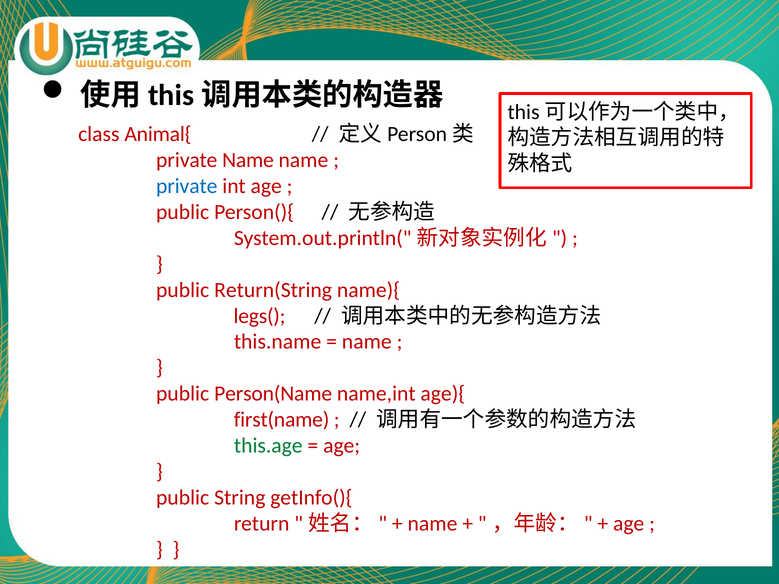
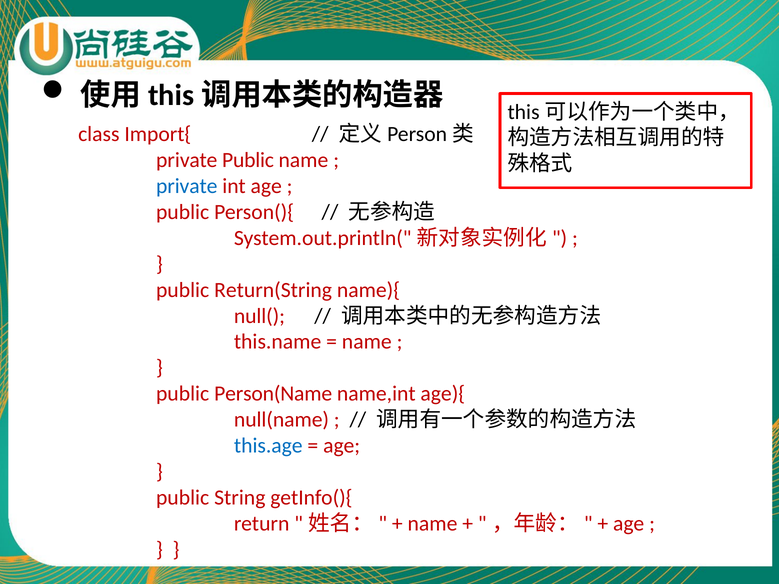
Animal{: Animal{ -> Import{
private Name: Name -> Public
legs(: legs( -> null(
first(name: first(name -> null(name
this.age colour: green -> blue
